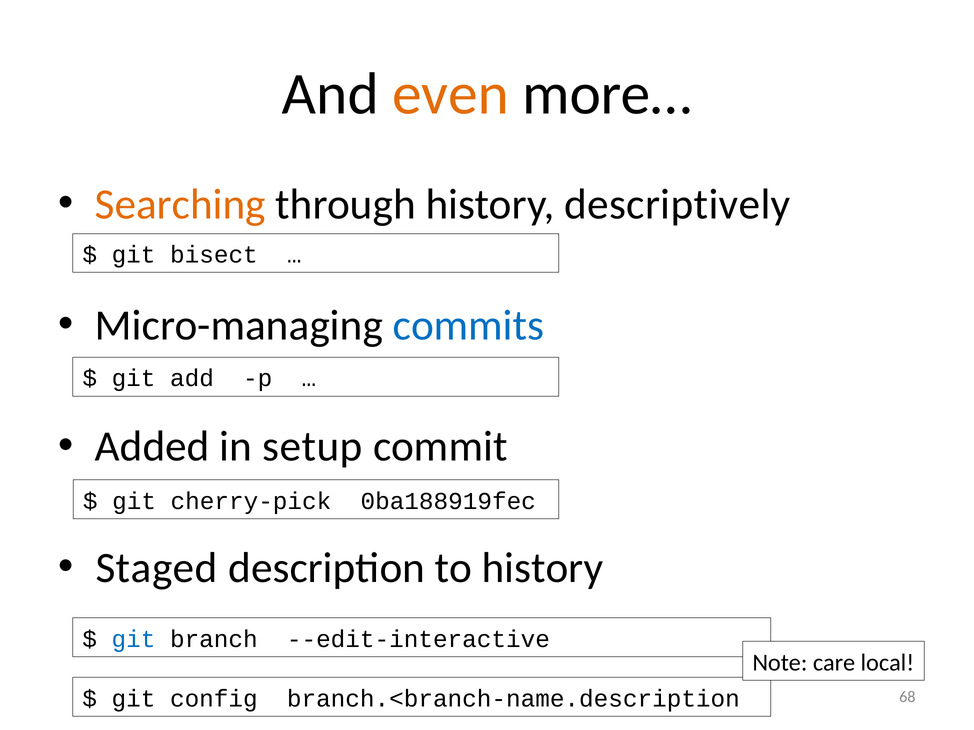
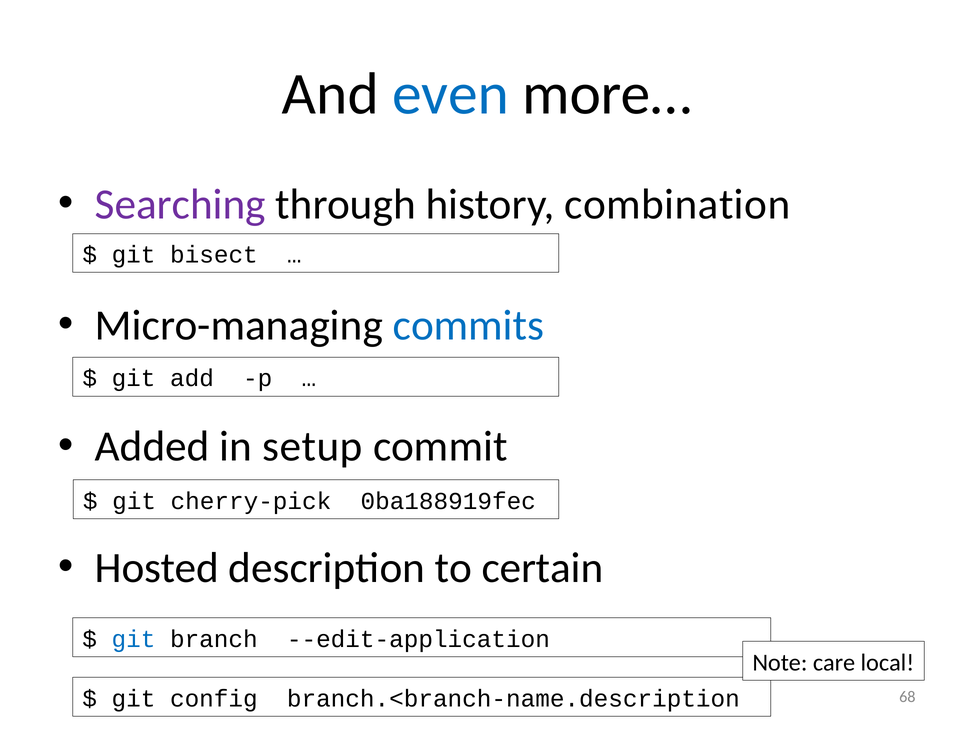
even colour: orange -> blue
Searching colour: orange -> purple
descriptively: descriptively -> combination
Staged: Staged -> Hosted
to history: history -> certain
--edit-interactive: --edit-interactive -> --edit-application
